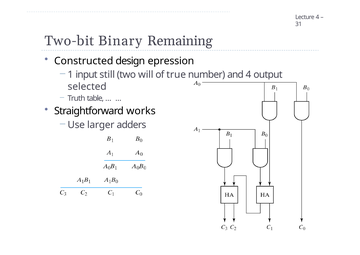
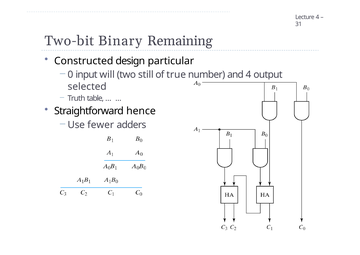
epression: epression -> particular
1: 1 -> 0
still: still -> will
will: will -> still
works: works -> hence
larger: larger -> fewer
